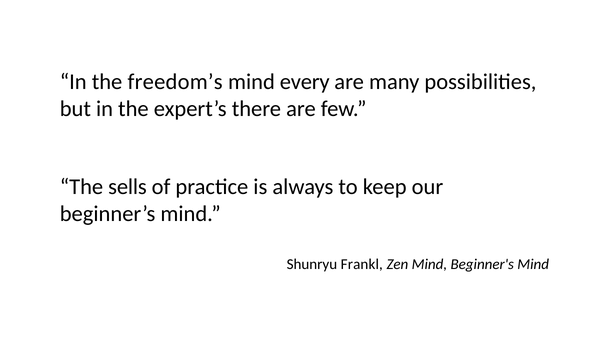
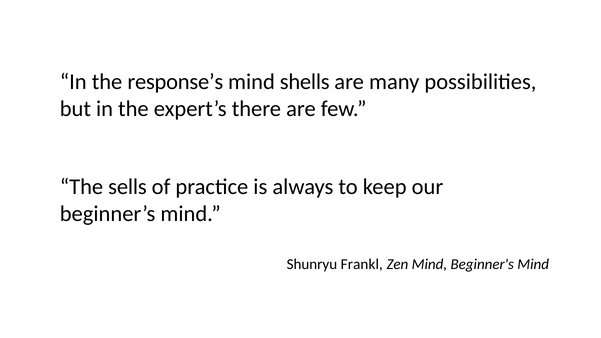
freedom’s: freedom’s -> response’s
every: every -> shells
